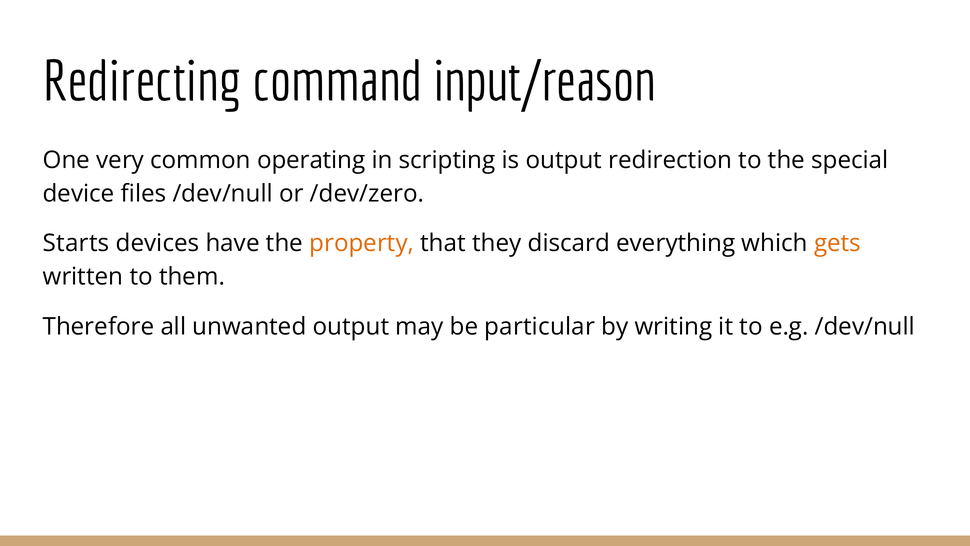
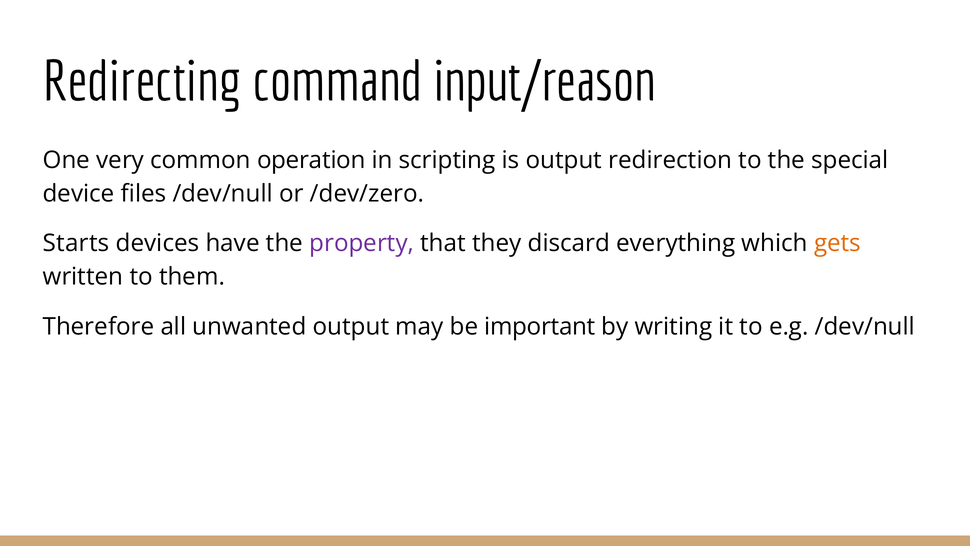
operating: operating -> operation
property colour: orange -> purple
particular: particular -> important
